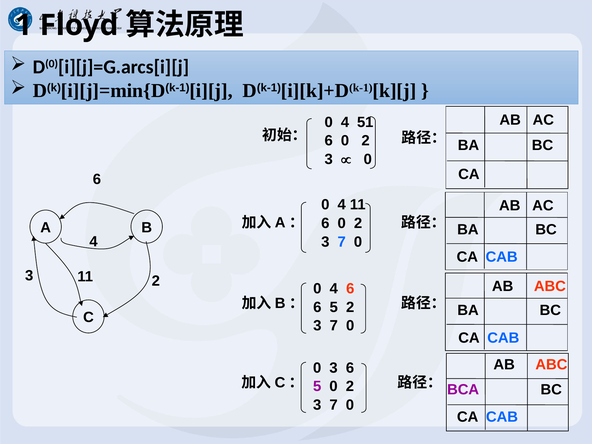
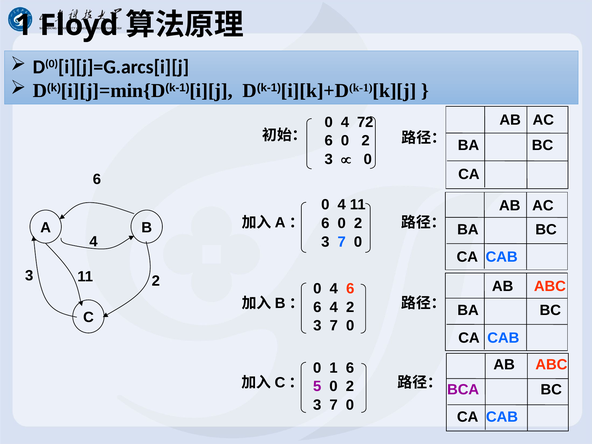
51: 51 -> 72
5 at (334, 307): 5 -> 4
0 3: 3 -> 1
